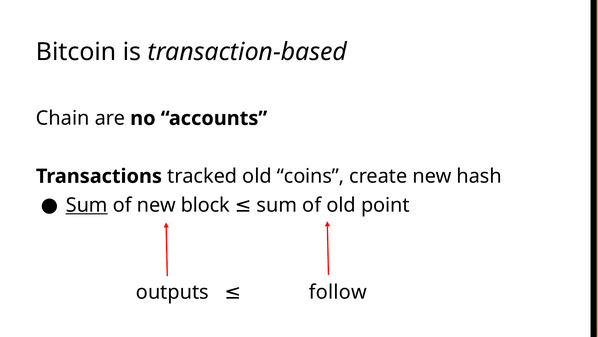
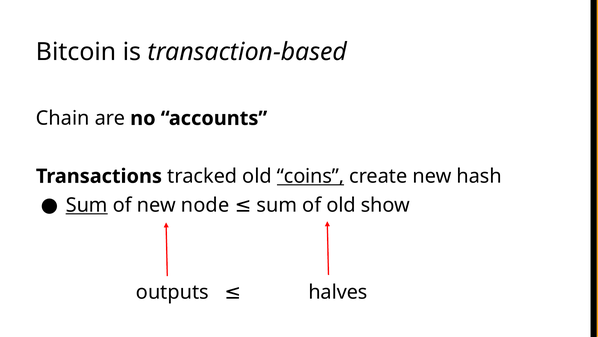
coins underline: none -> present
block: block -> node
point: point -> show
follow: follow -> halves
